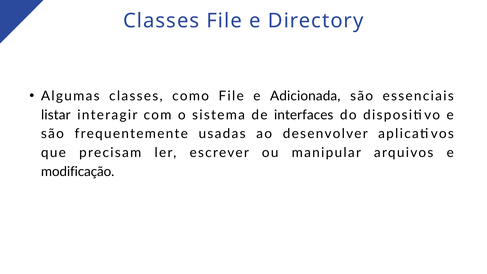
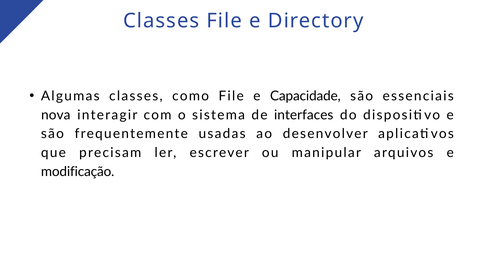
Adicionada: Adicionada -> Capacidade
listar: listar -> nova
